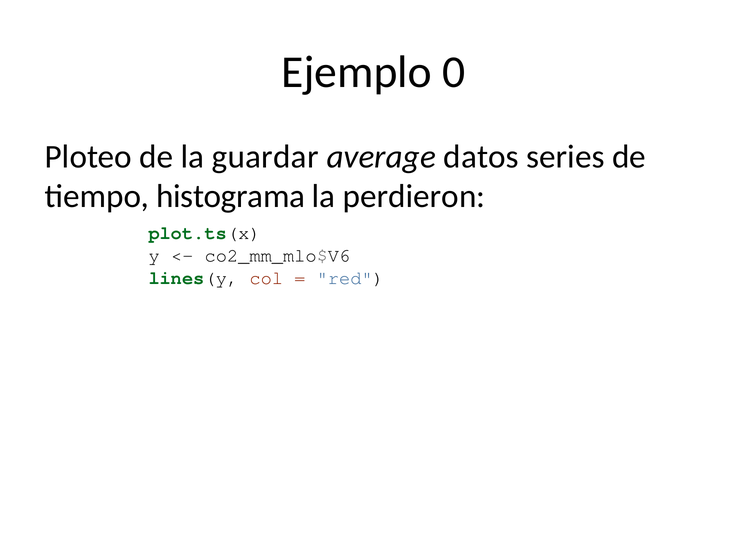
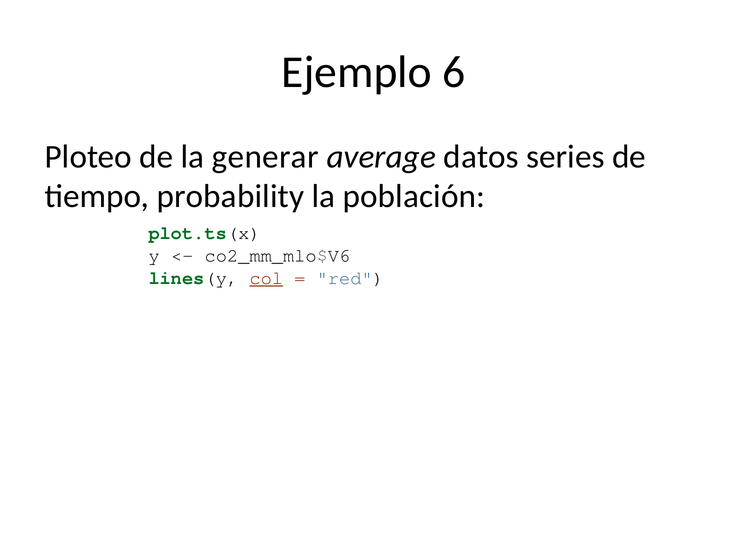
0: 0 -> 6
guardar: guardar -> generar
histograma: histograma -> probability
perdieron: perdieron -> población
col underline: none -> present
